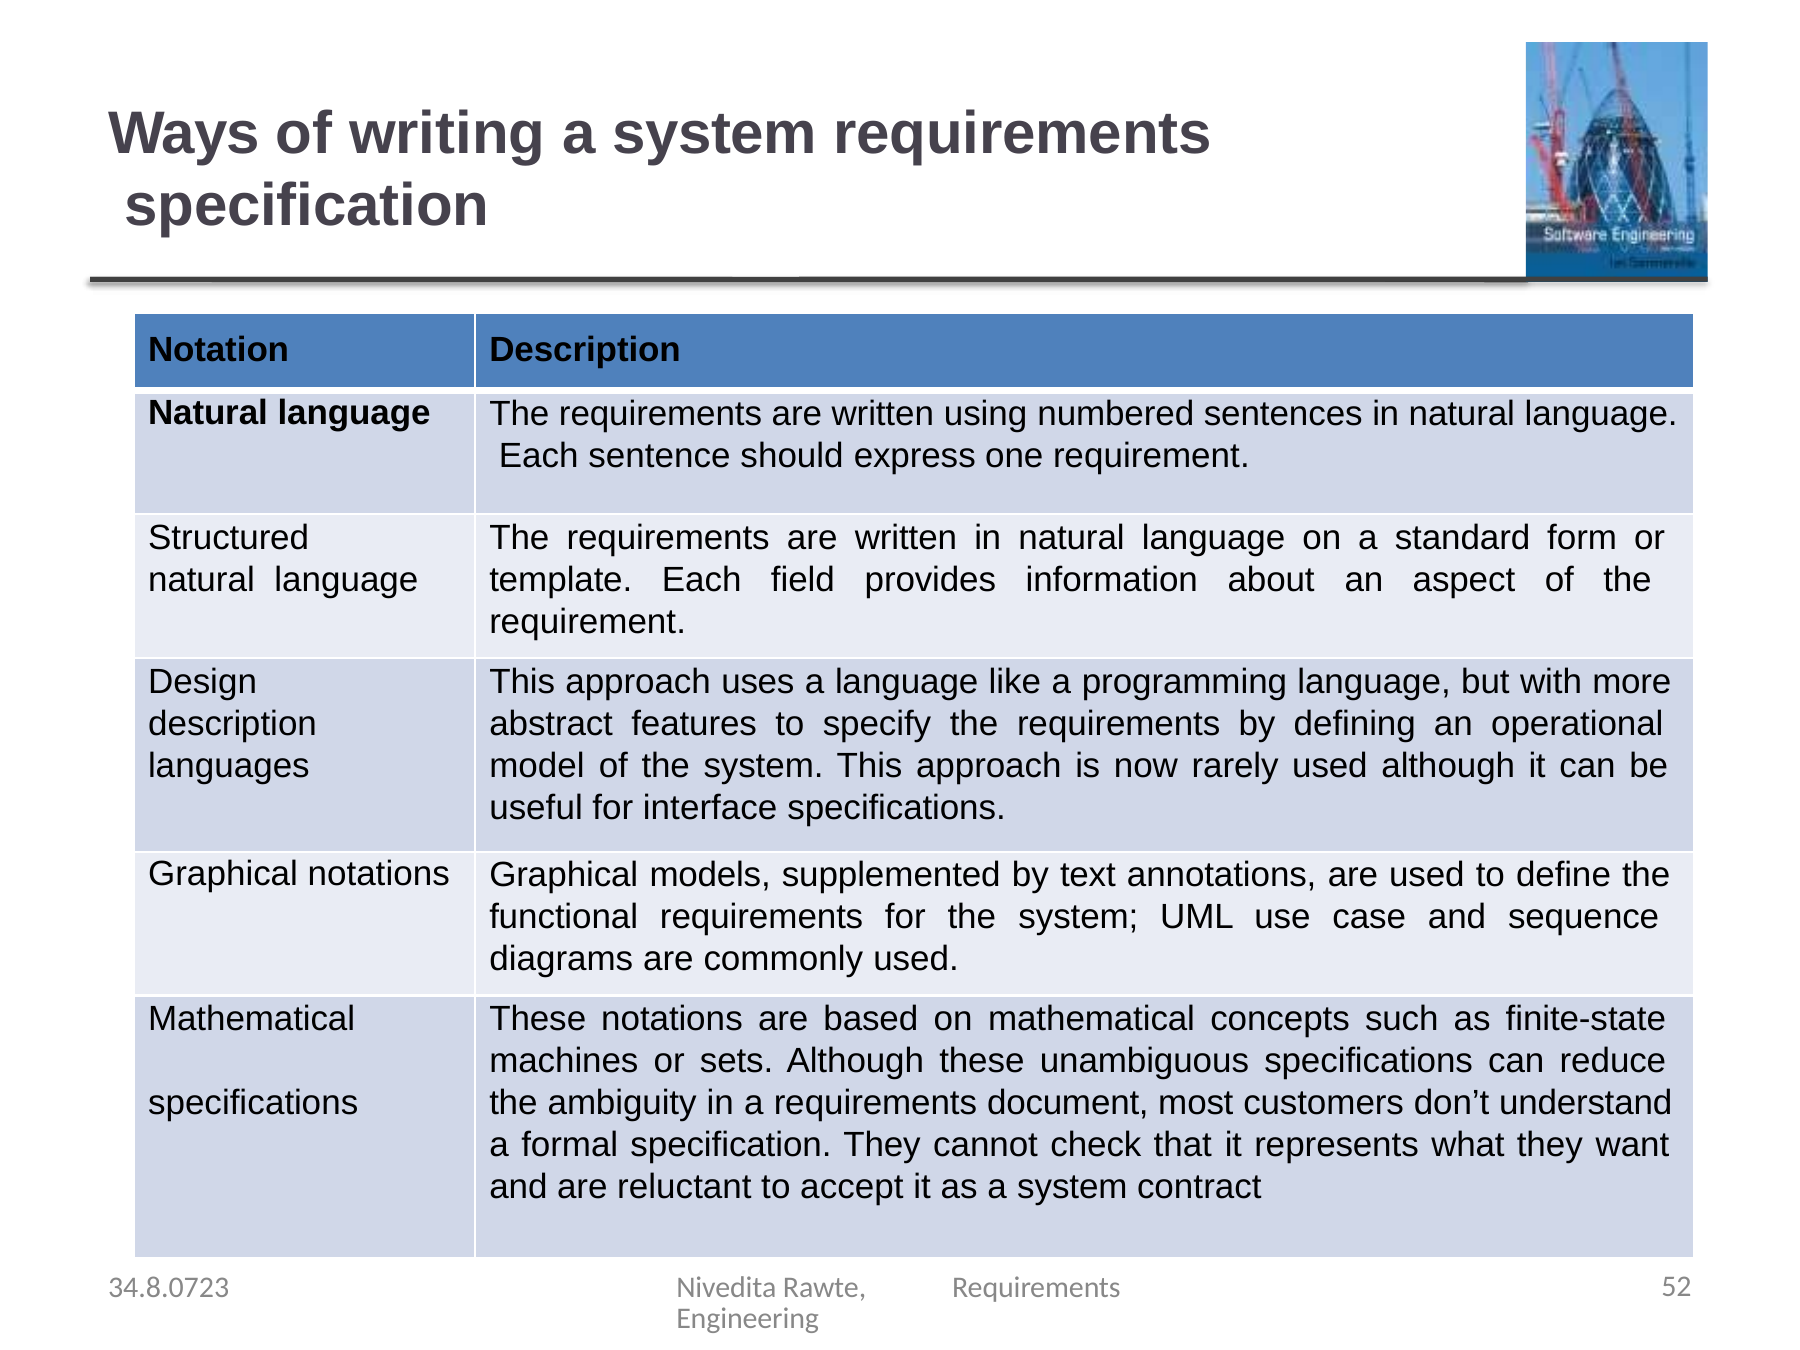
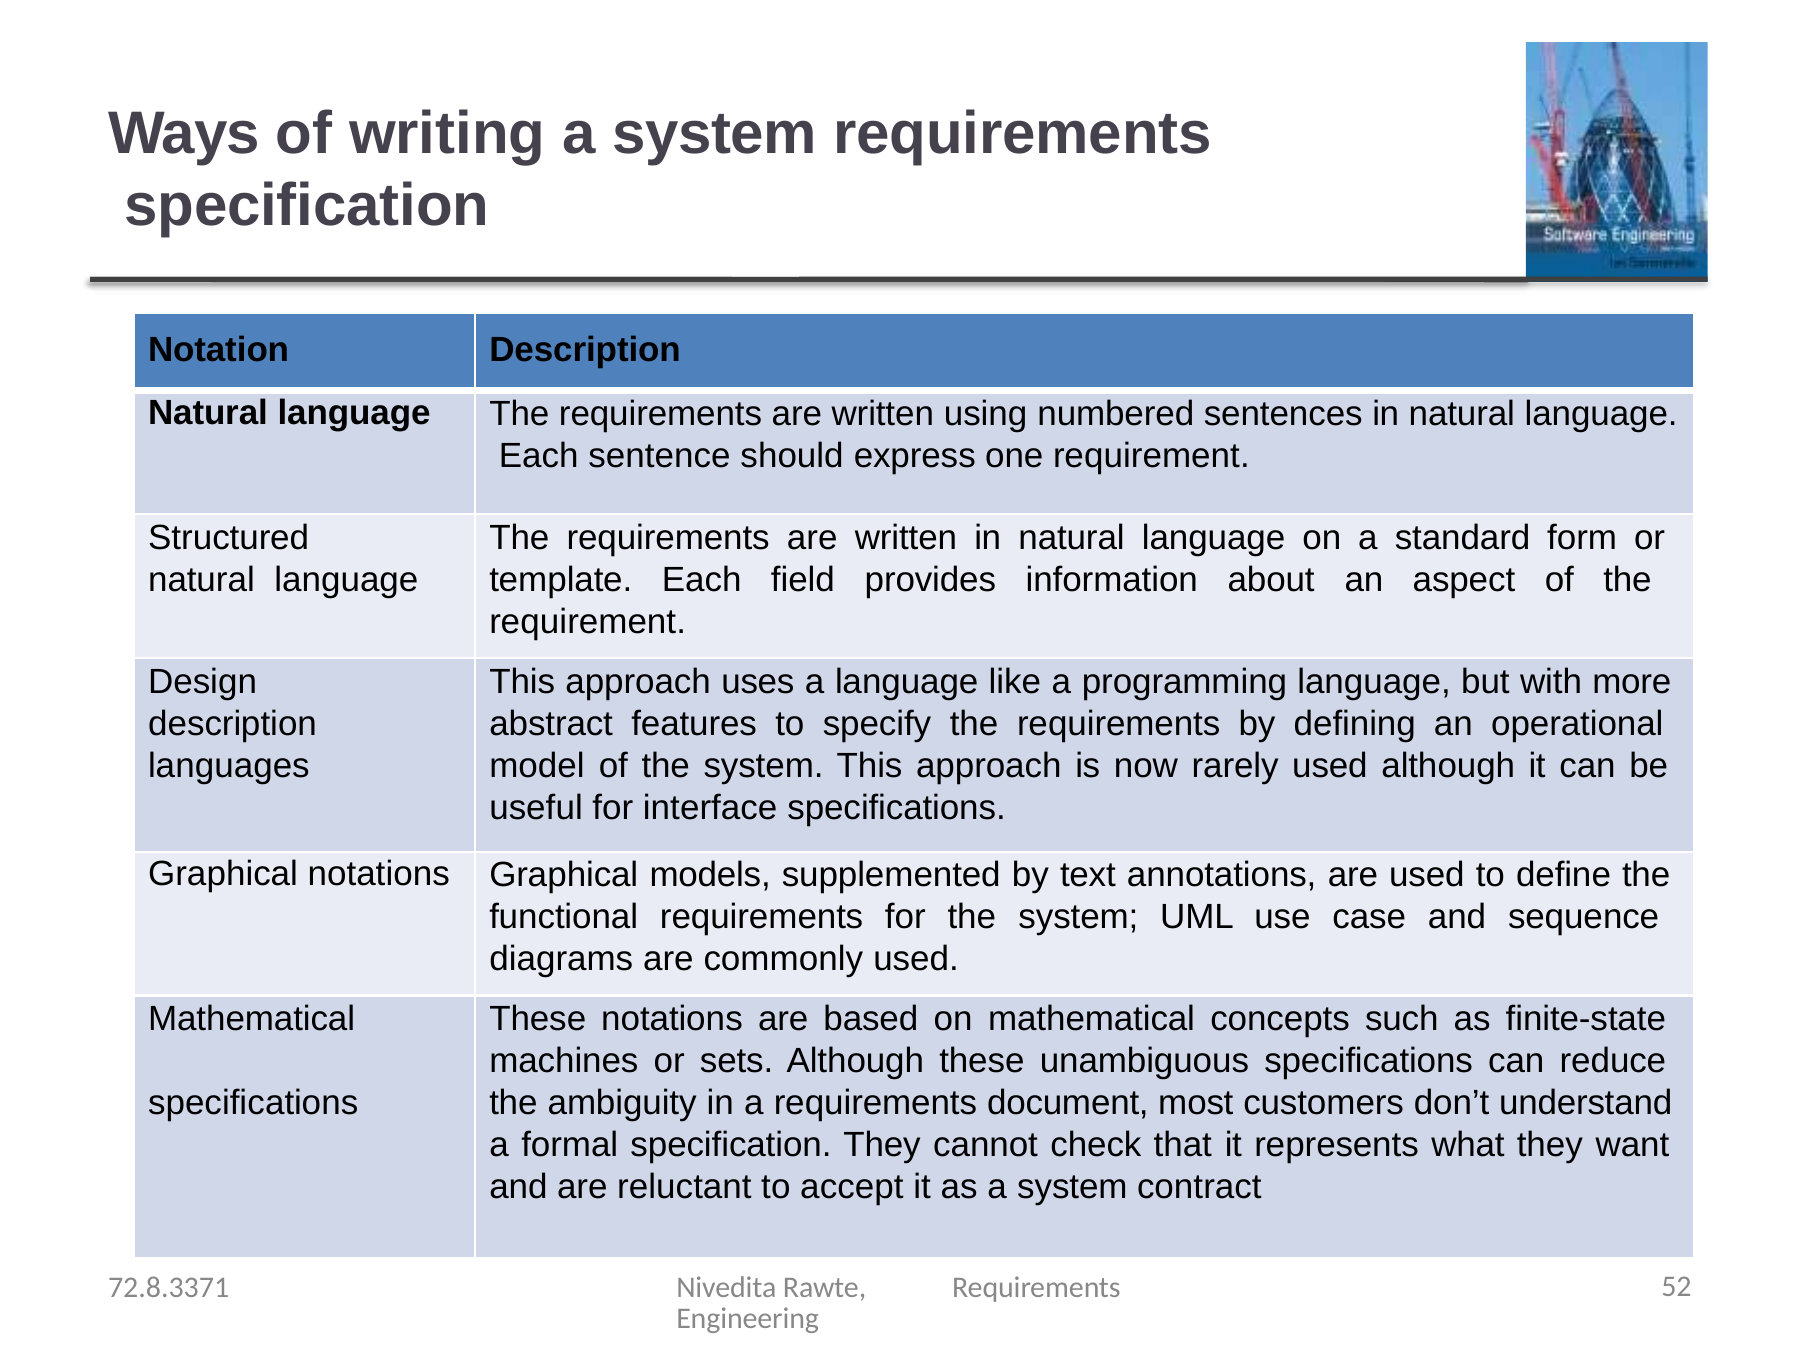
34.8.0723: 34.8.0723 -> 72.8.3371
